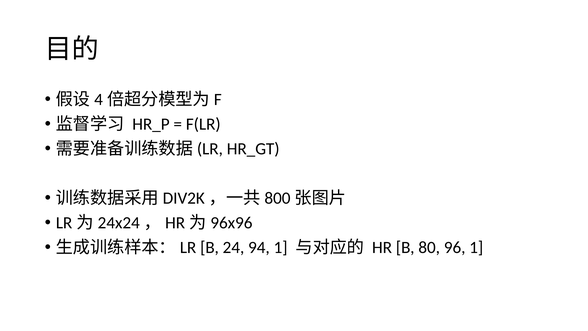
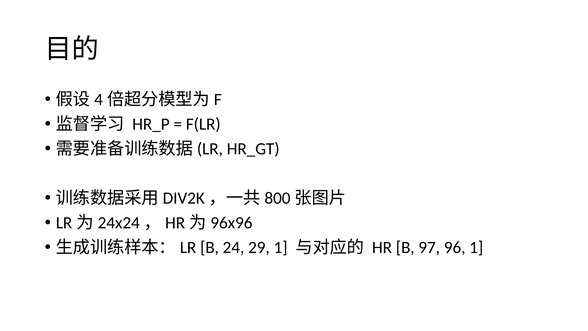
94: 94 -> 29
80: 80 -> 97
